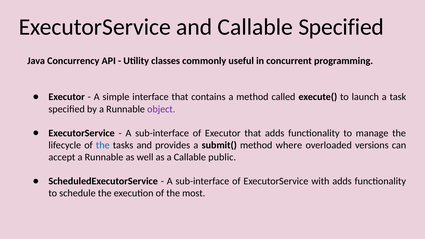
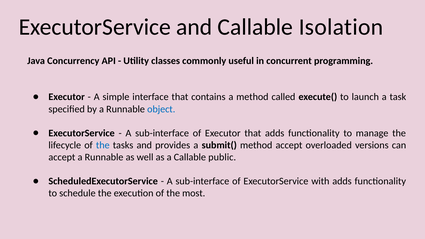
Callable Specified: Specified -> Isolation
object colour: purple -> blue
method where: where -> accept
